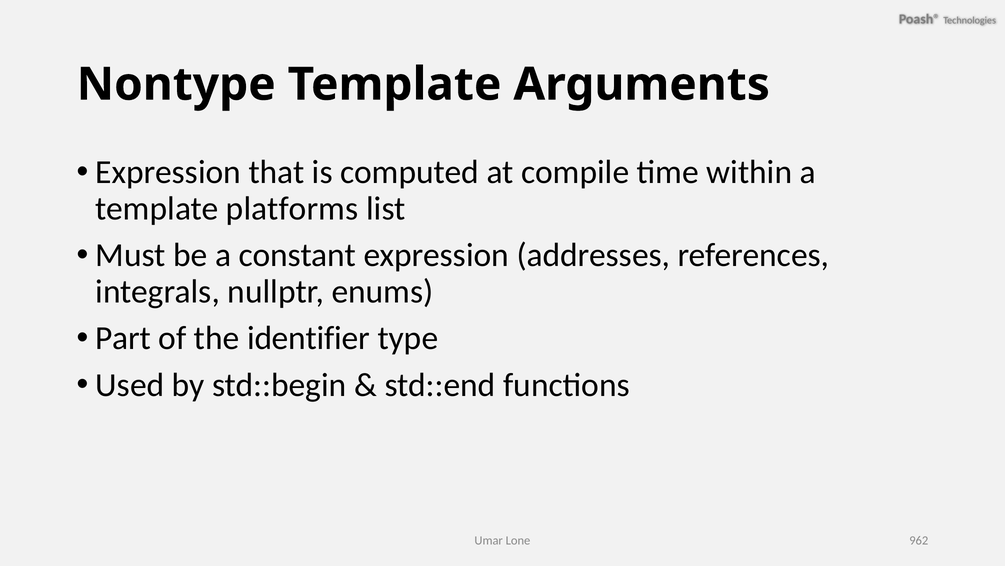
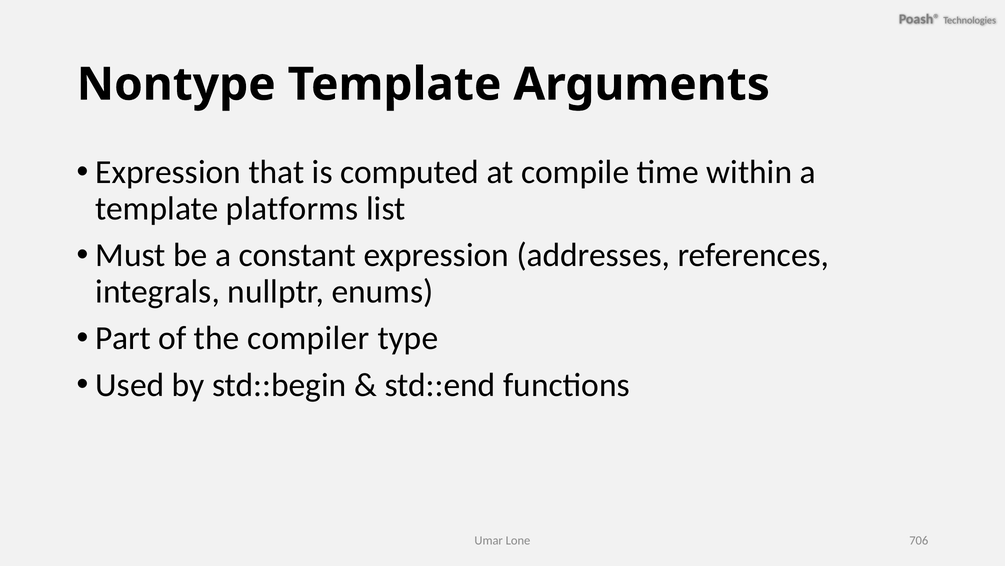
identifier: identifier -> compiler
962: 962 -> 706
